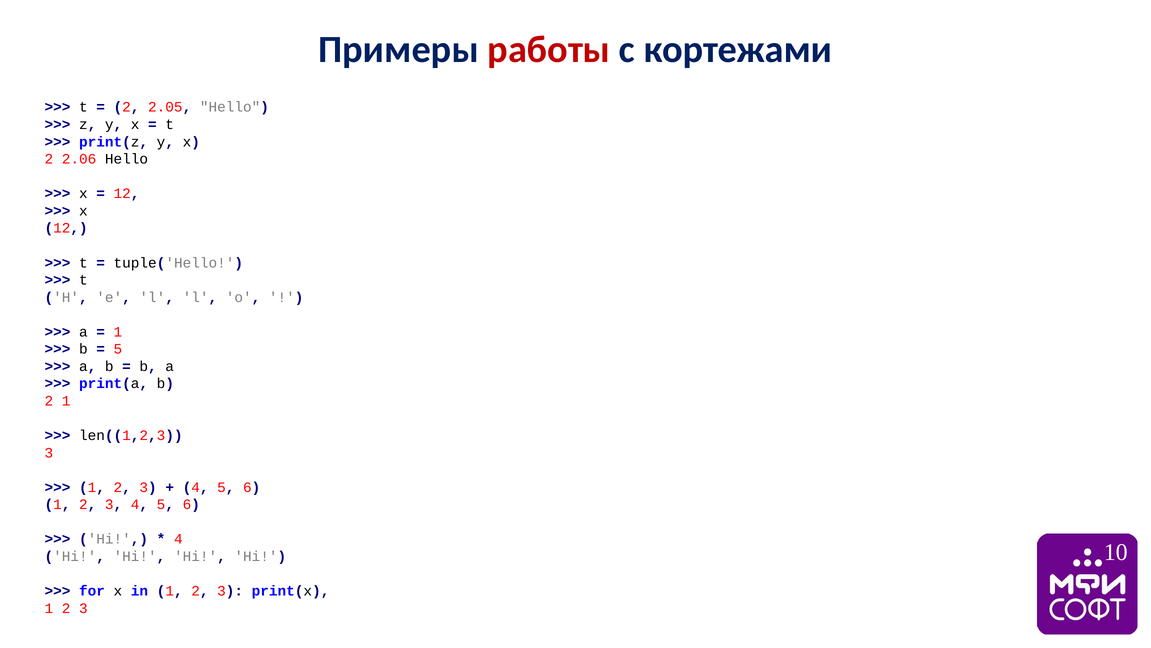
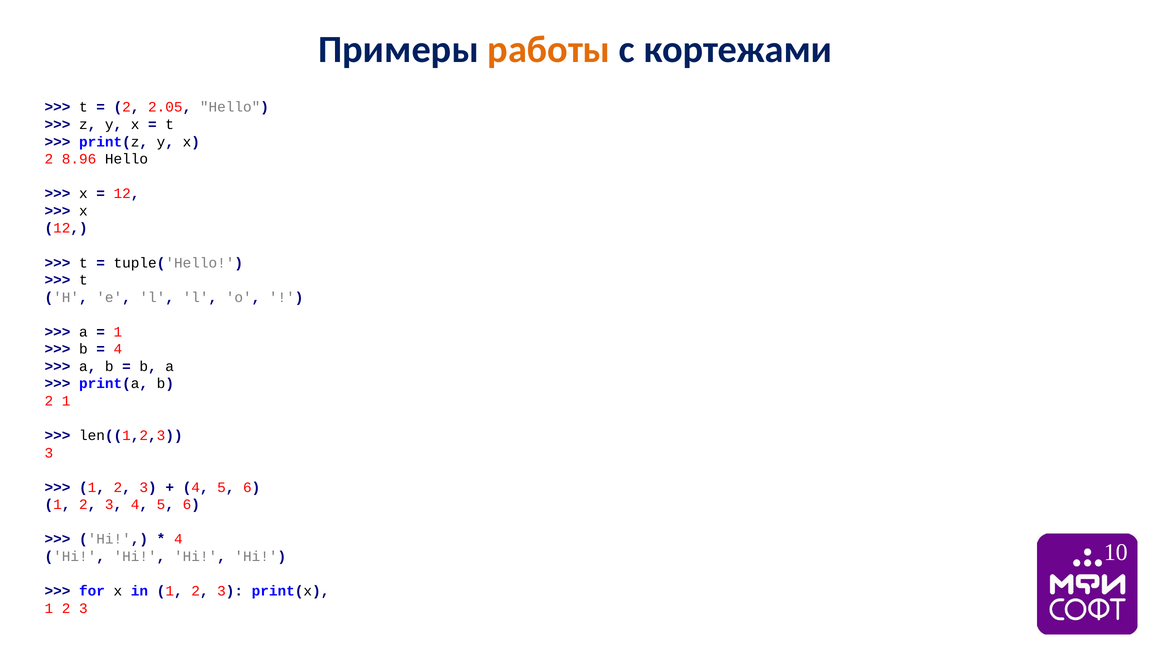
работы colour: red -> orange
2.06: 2.06 -> 8.96
5 at (118, 349): 5 -> 4
